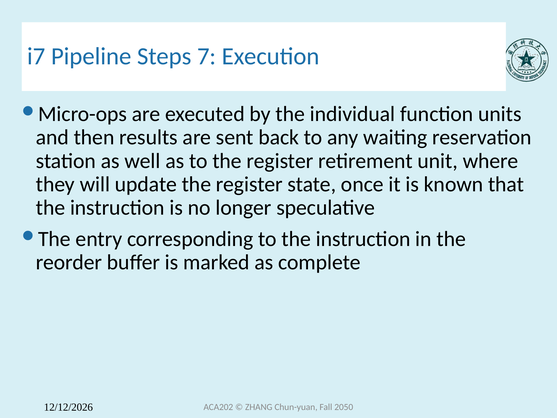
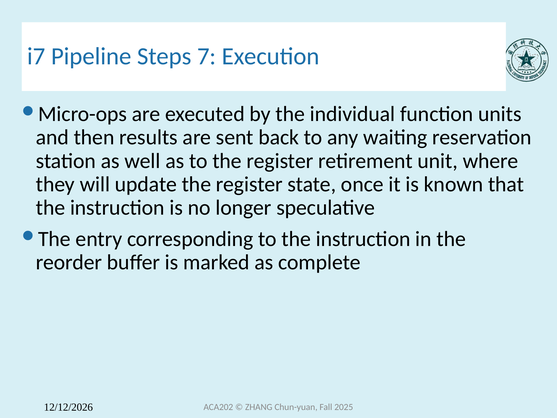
2050: 2050 -> 2025
